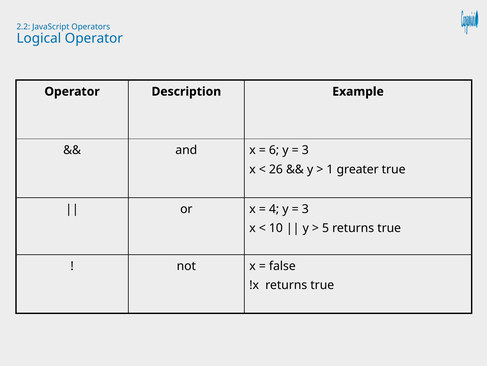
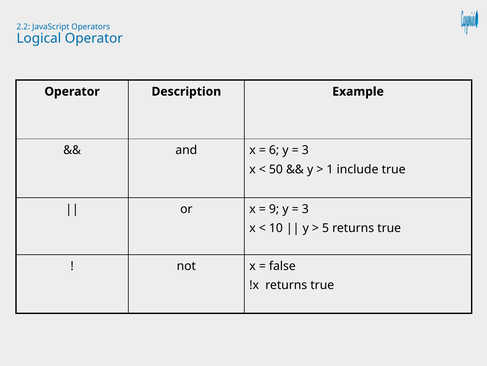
26: 26 -> 50
greater: greater -> include
4: 4 -> 9
